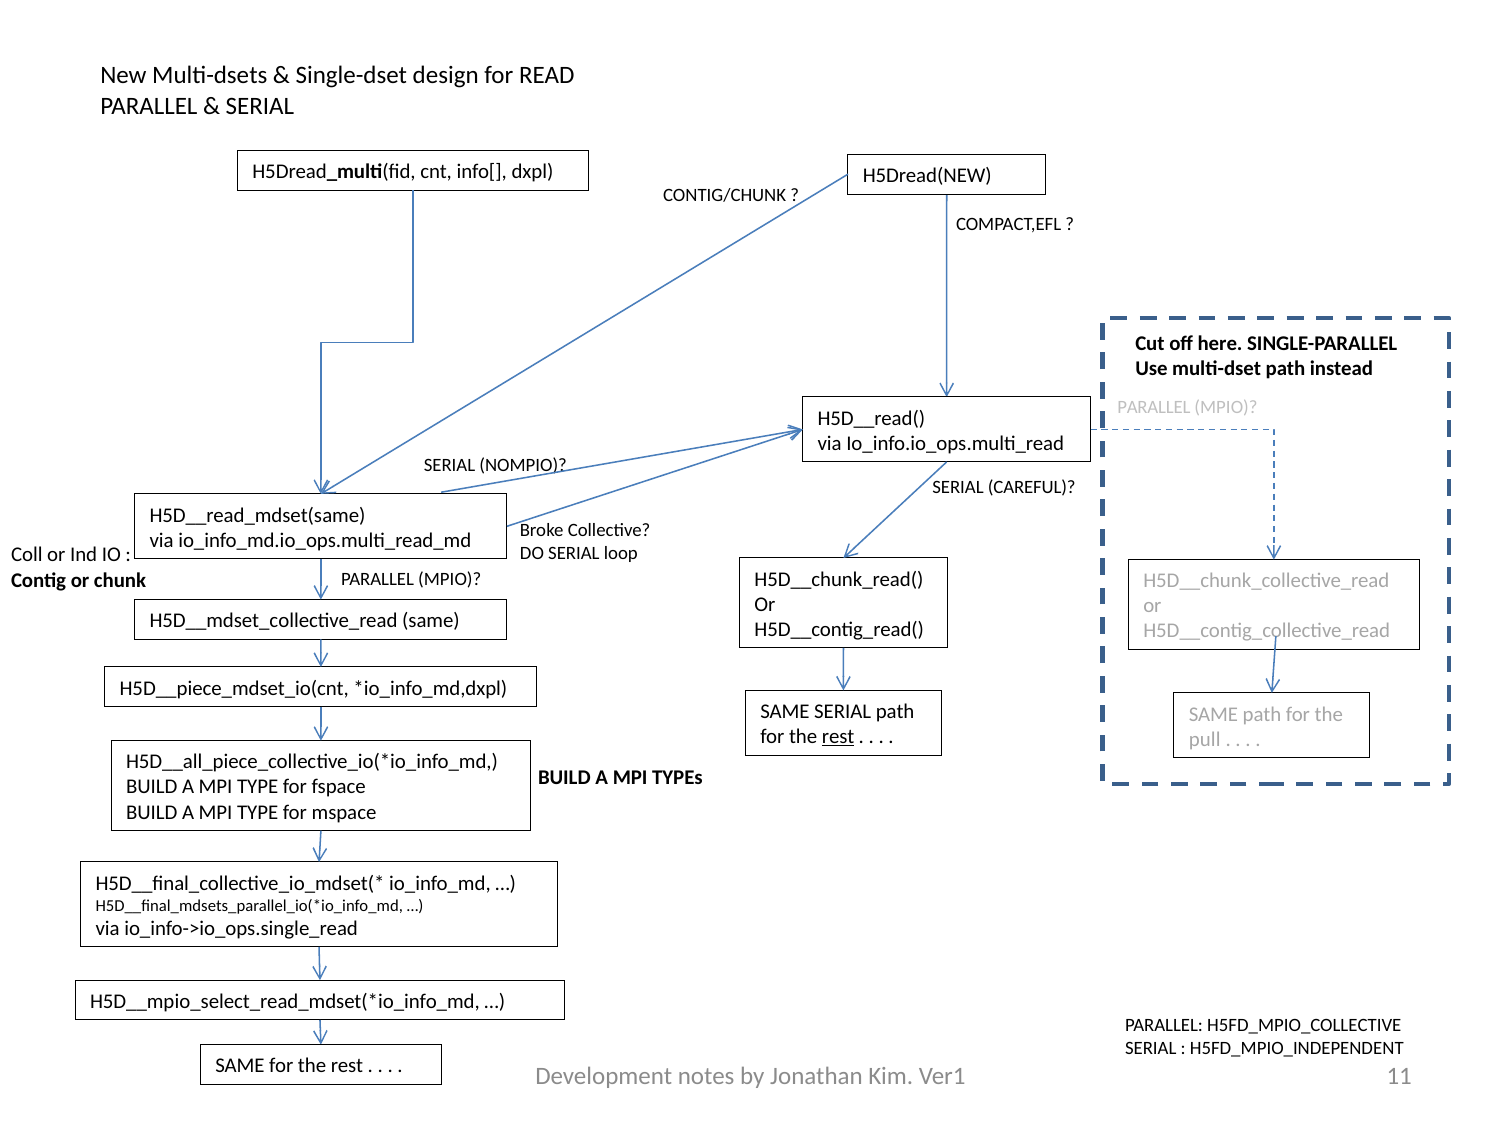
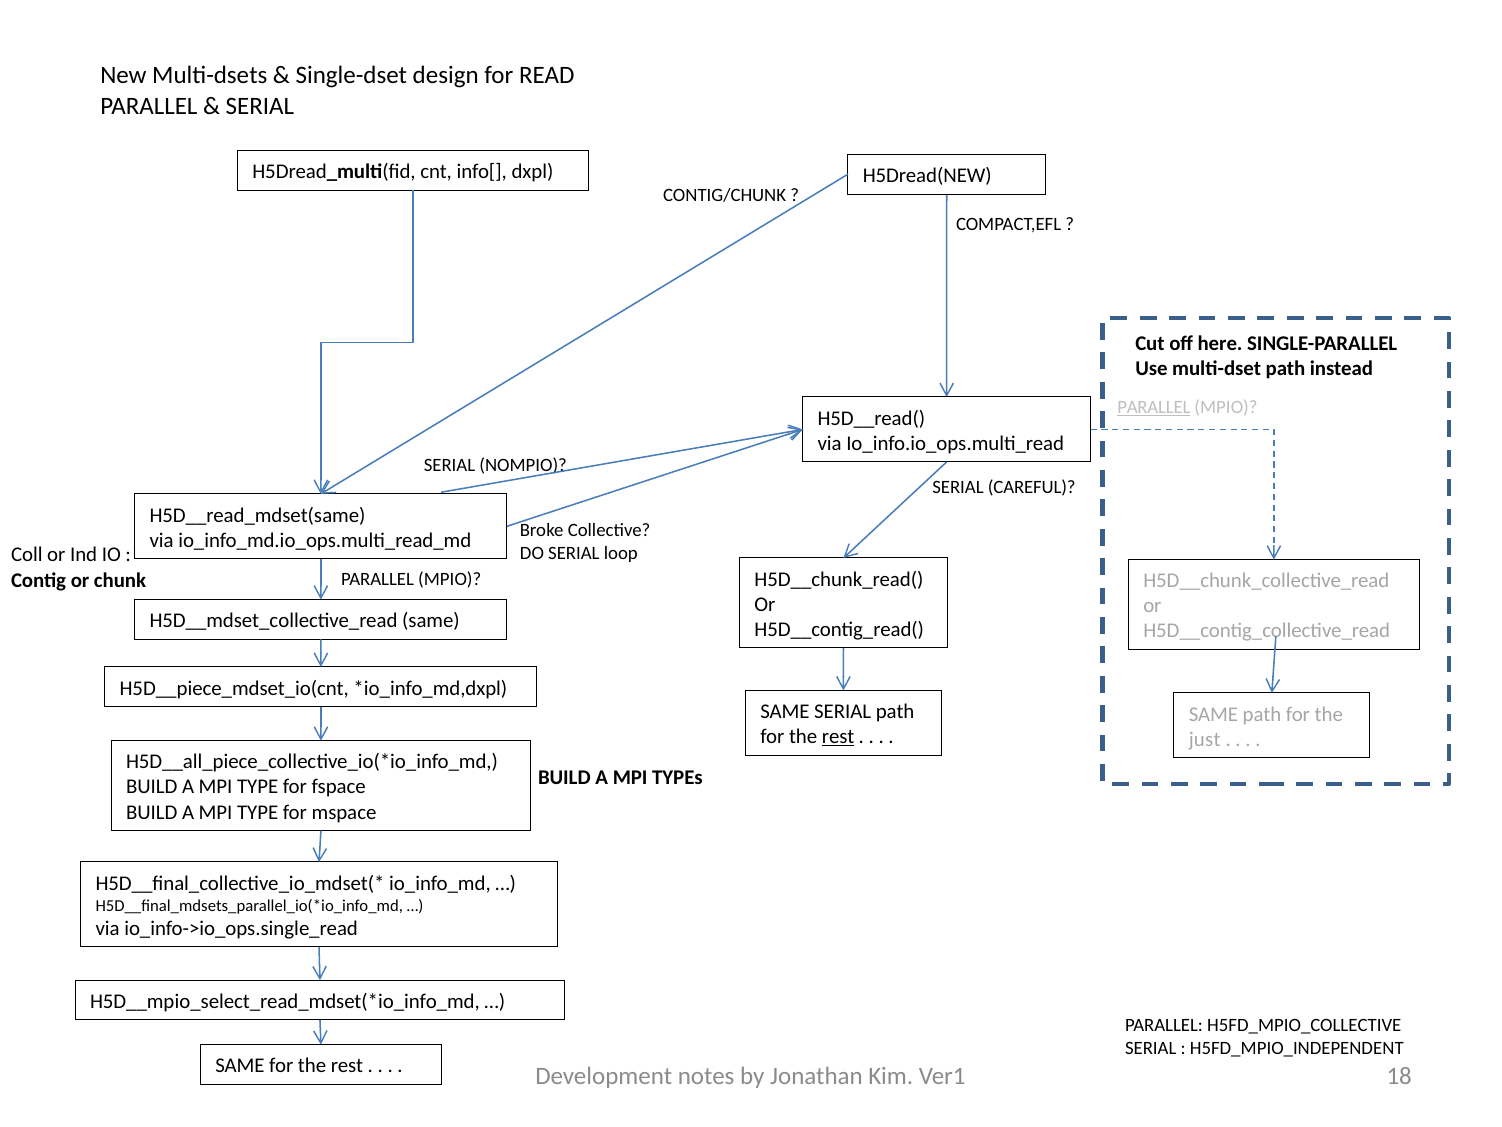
PARALLEL at (1154, 407) underline: none -> present
pull: pull -> just
11: 11 -> 18
